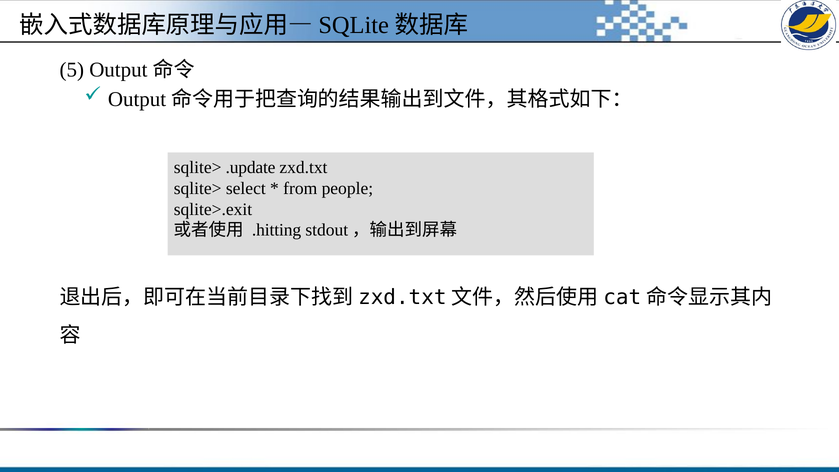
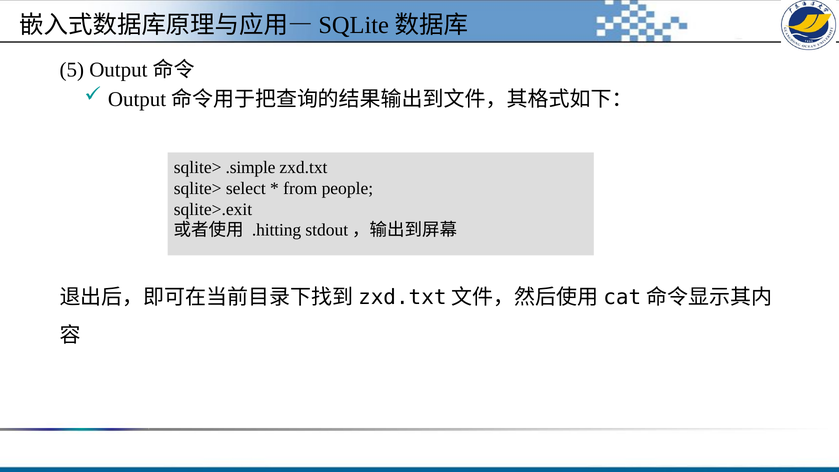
.update: .update -> .simple
